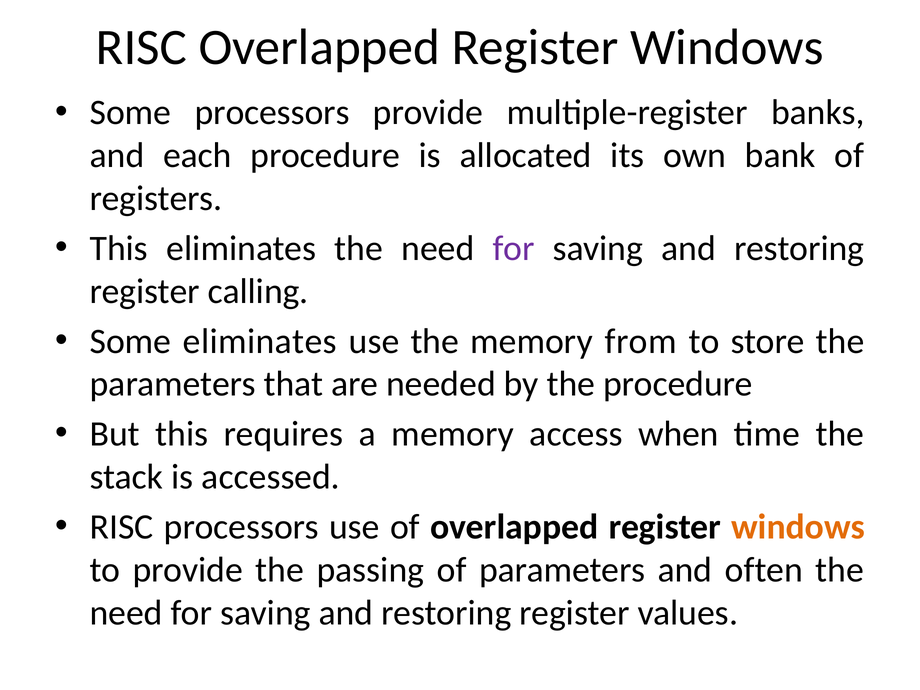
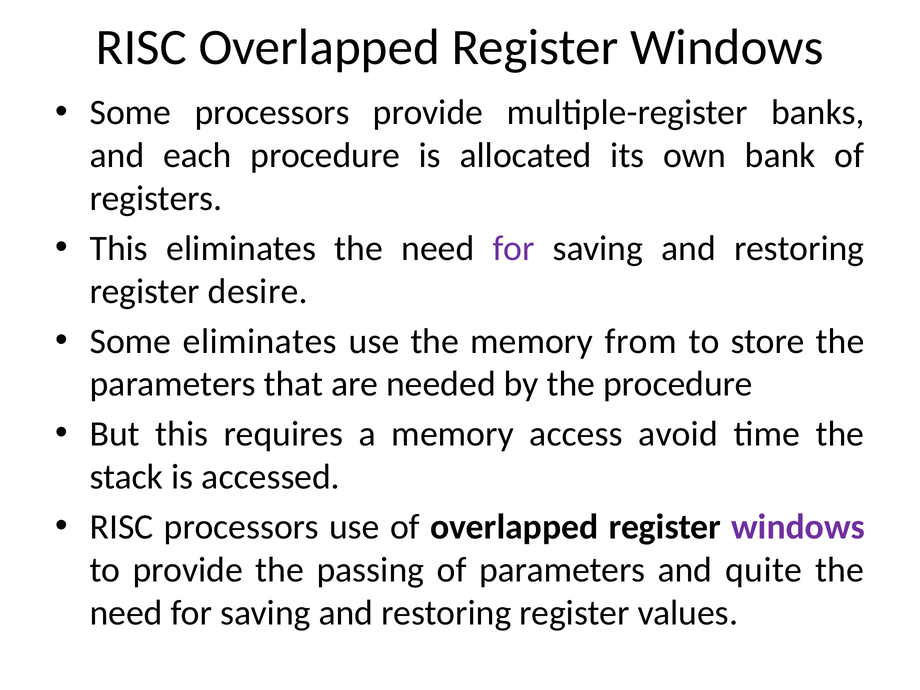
calling: calling -> desire
when: when -> avoid
windows at (798, 527) colour: orange -> purple
often: often -> quite
